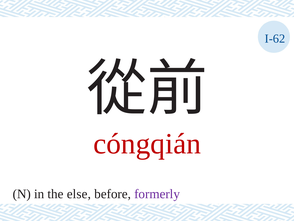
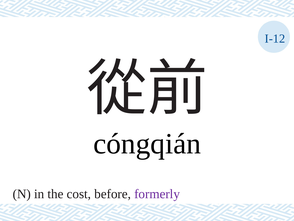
I-62: I-62 -> I-12
cóngqián colour: red -> black
else: else -> cost
